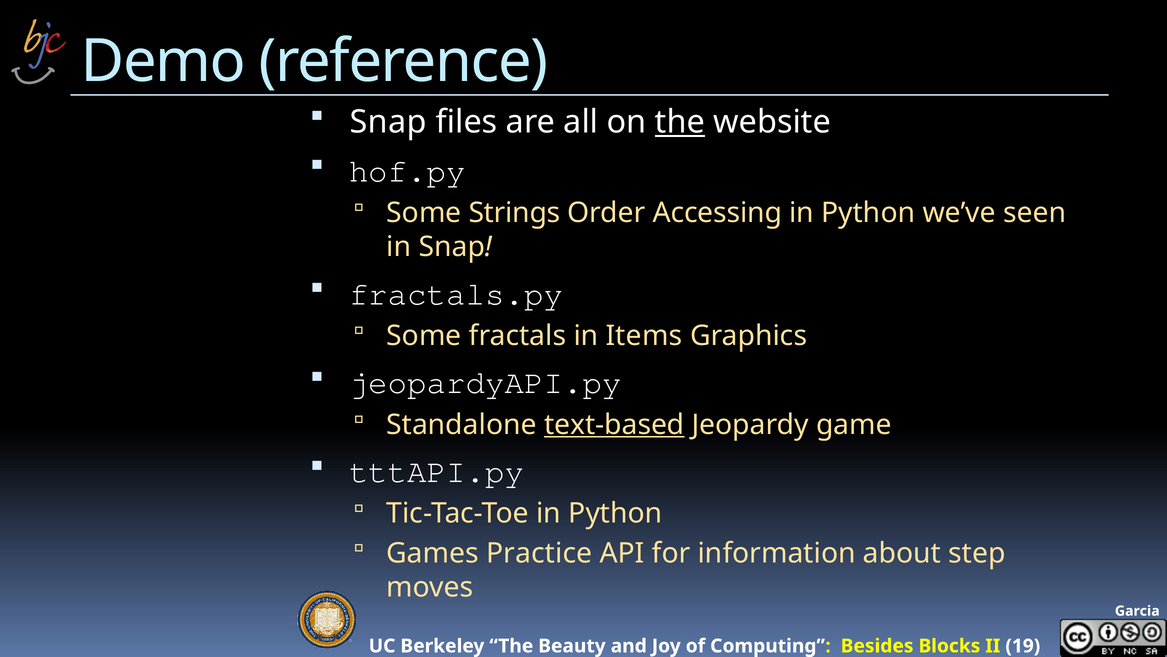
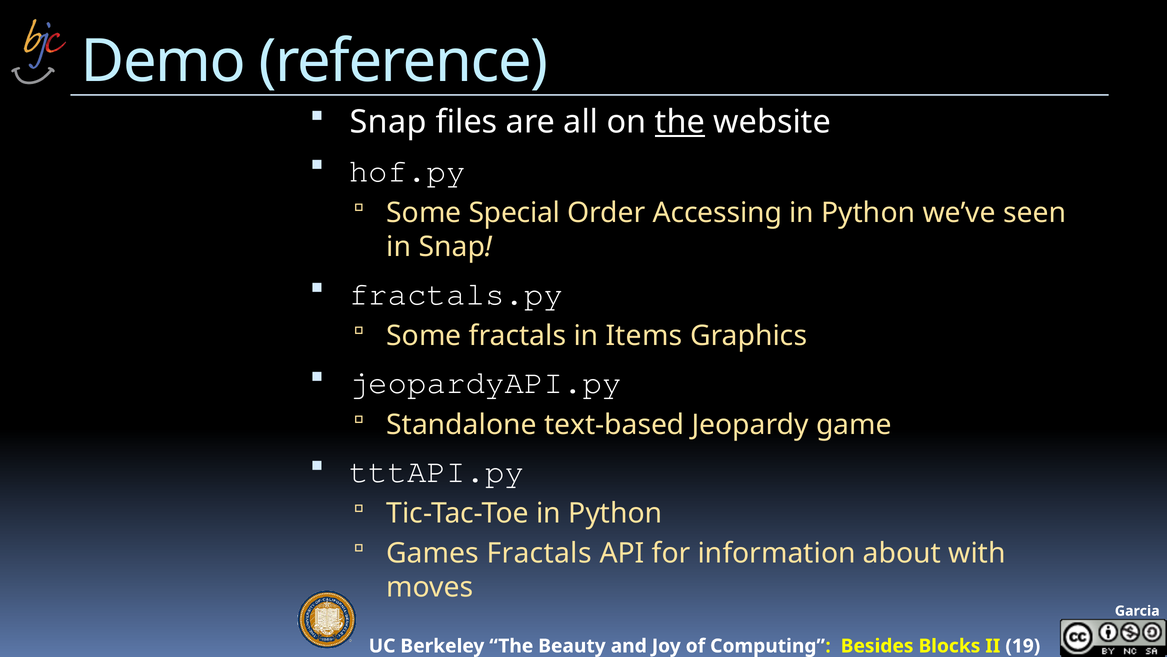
Strings: Strings -> Special
text-based underline: present -> none
Games Practice: Practice -> Fractals
step: step -> with
